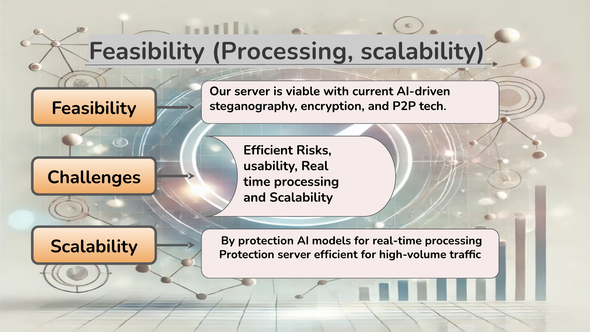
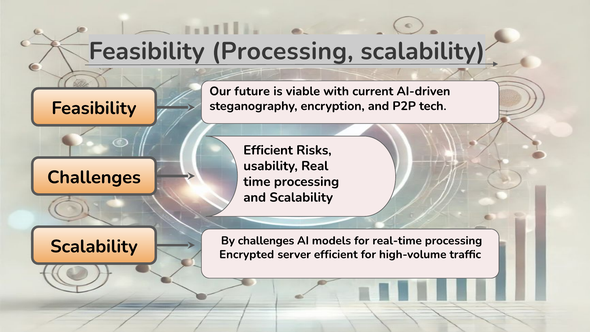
Our server: server -> future
By protection: protection -> challenges
Protection at (247, 254): Protection -> Encrypted
